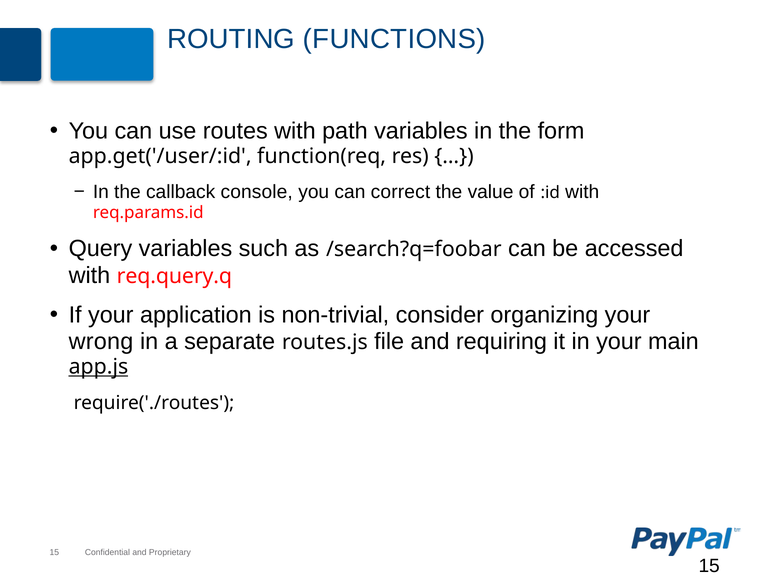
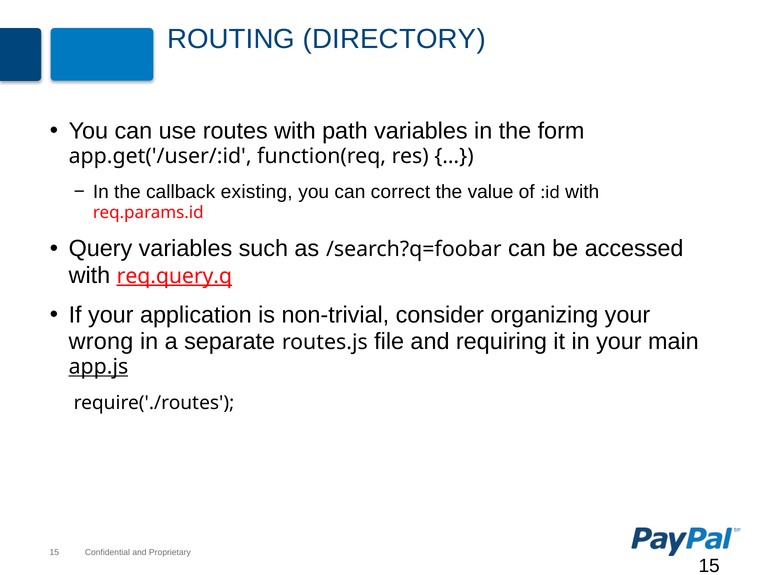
FUNCTIONS: FUNCTIONS -> DIRECTORY
console: console -> existing
req.query.q underline: none -> present
